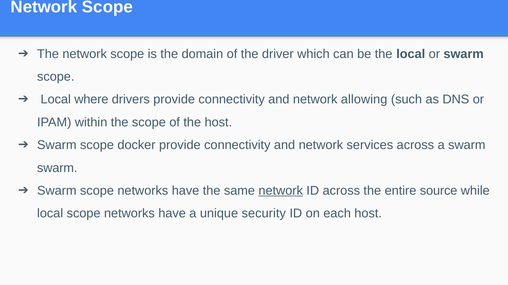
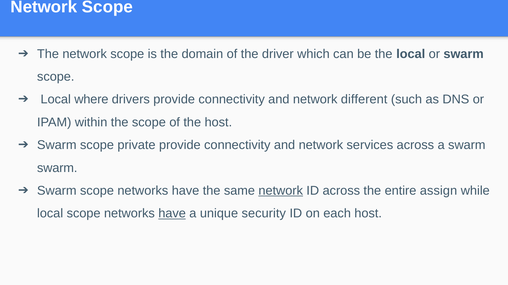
allowing: allowing -> different
docker: docker -> private
source: source -> assign
have at (172, 214) underline: none -> present
